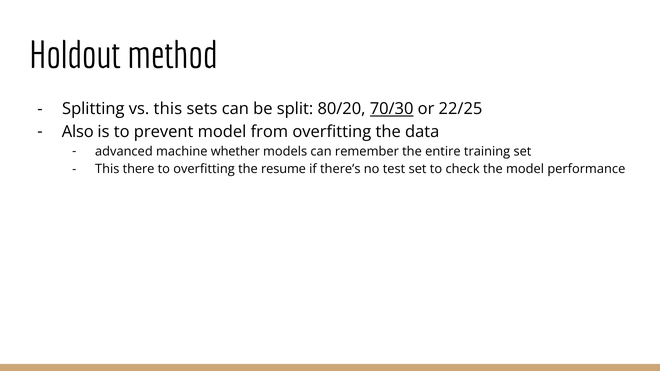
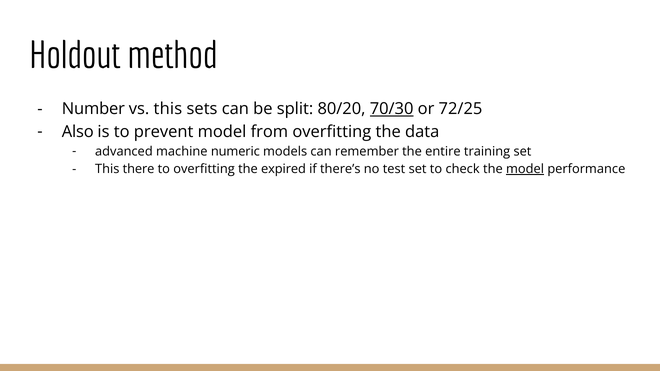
Splitting: Splitting -> Number
22/25: 22/25 -> 72/25
whether: whether -> numeric
resume: resume -> expired
model at (525, 169) underline: none -> present
